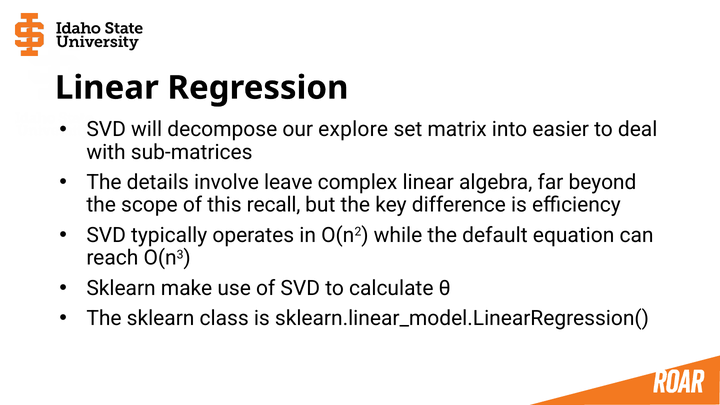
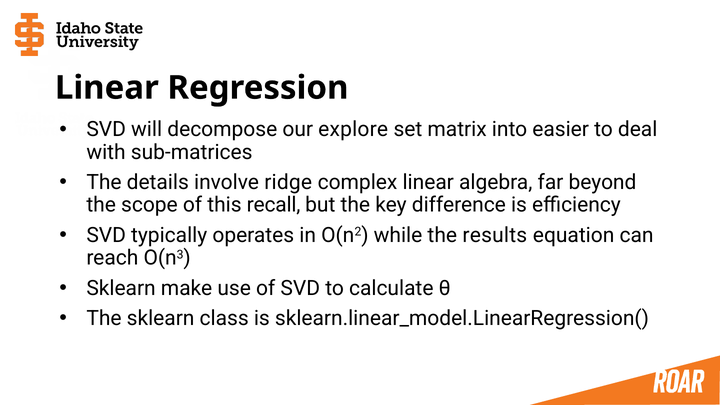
leave: leave -> ridge
default: default -> results
